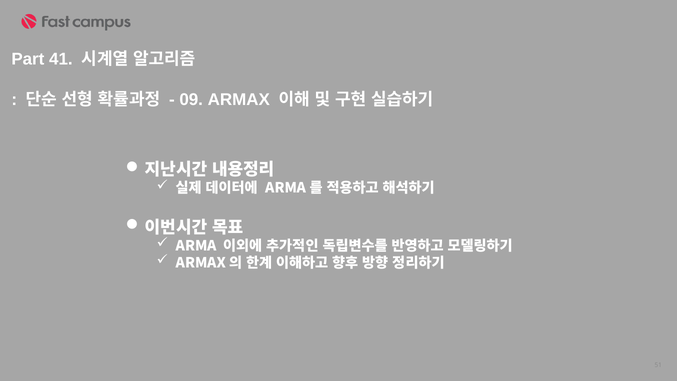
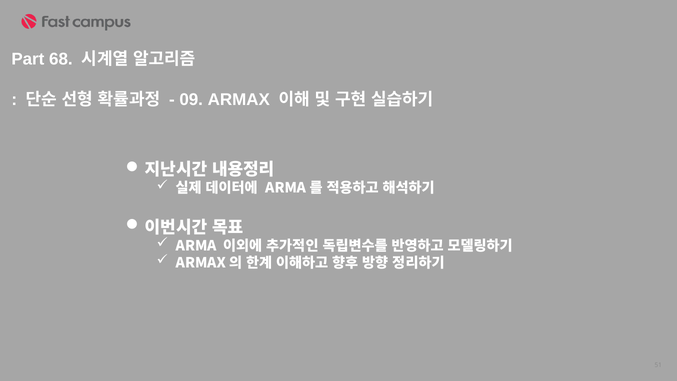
41: 41 -> 68
